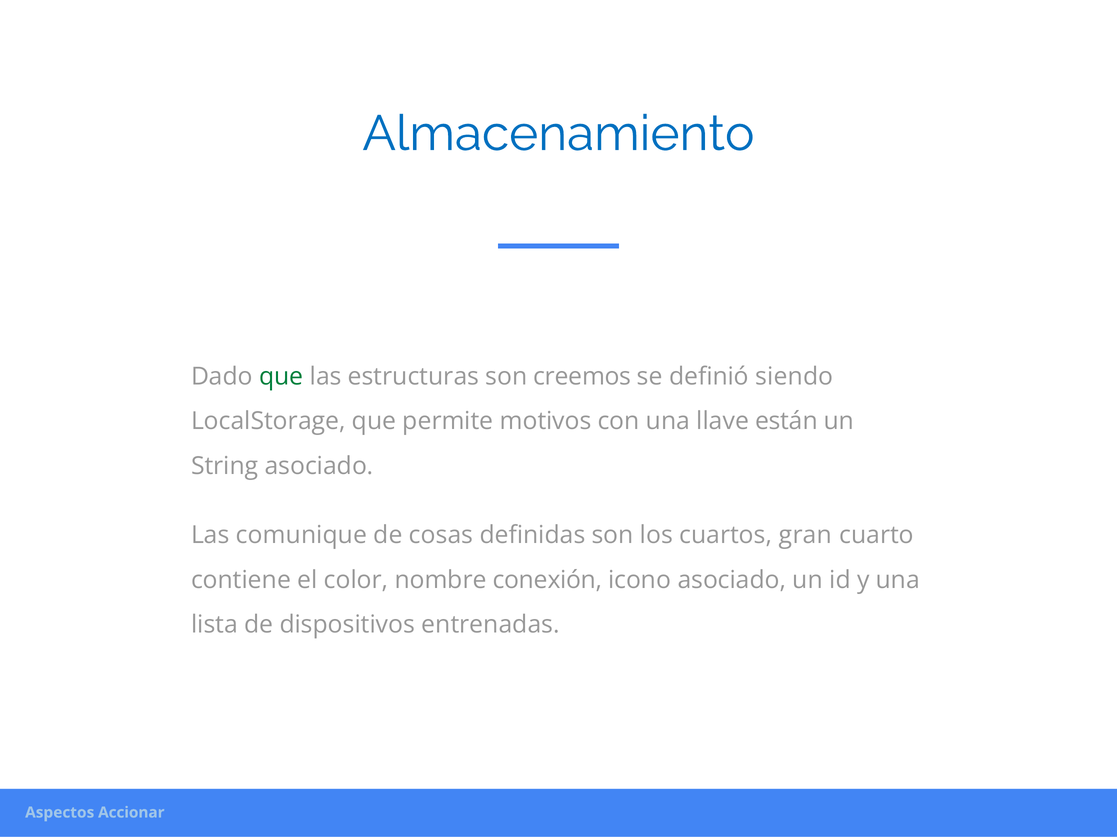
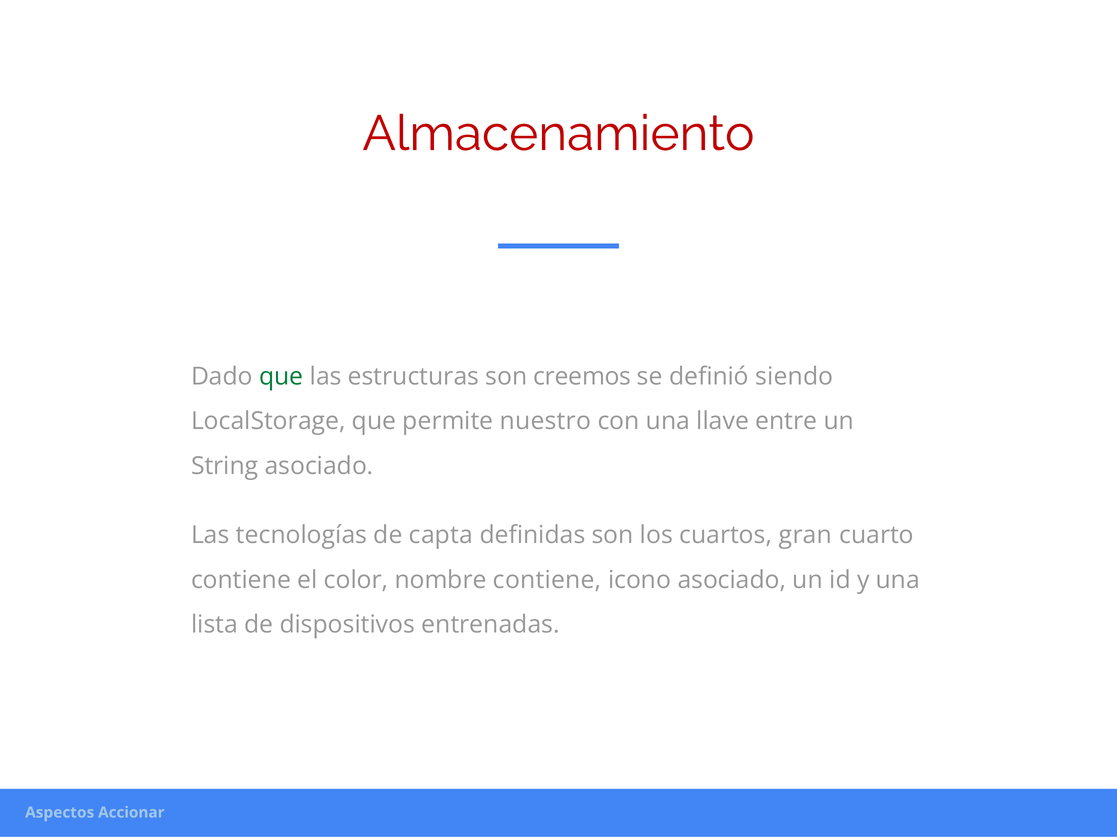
Almacenamiento colour: blue -> red
motivos: motivos -> nuestro
están: están -> entre
comunique: comunique -> tecnologías
cosas: cosas -> capta
nombre conexión: conexión -> contiene
